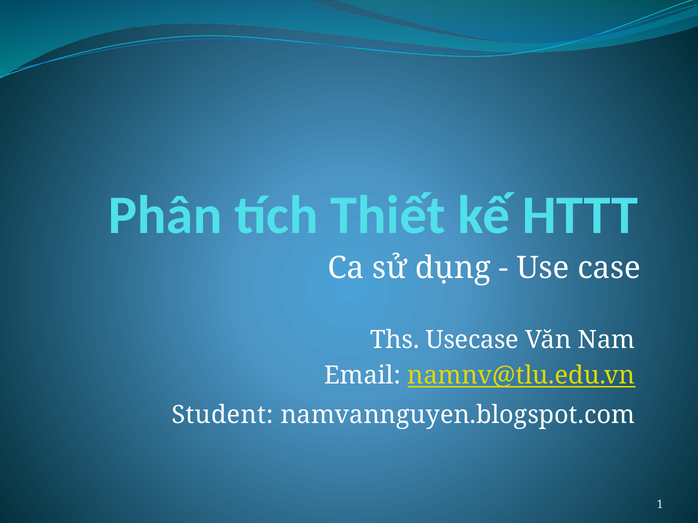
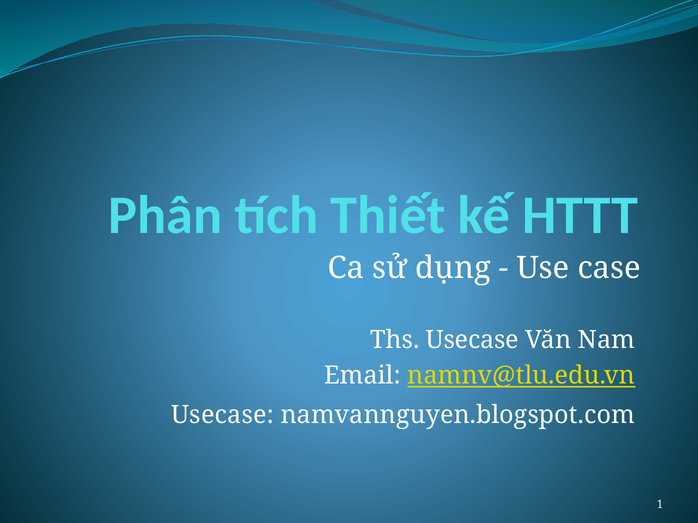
Student at (223, 415): Student -> Usecase
